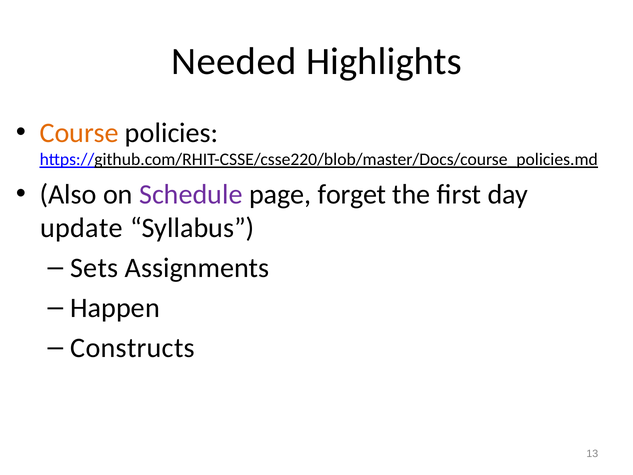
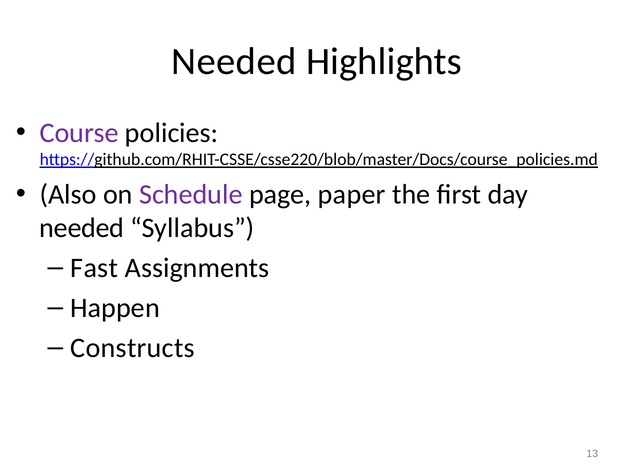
Course colour: orange -> purple
forget: forget -> paper
update at (82, 228): update -> needed
Sets: Sets -> Fast
